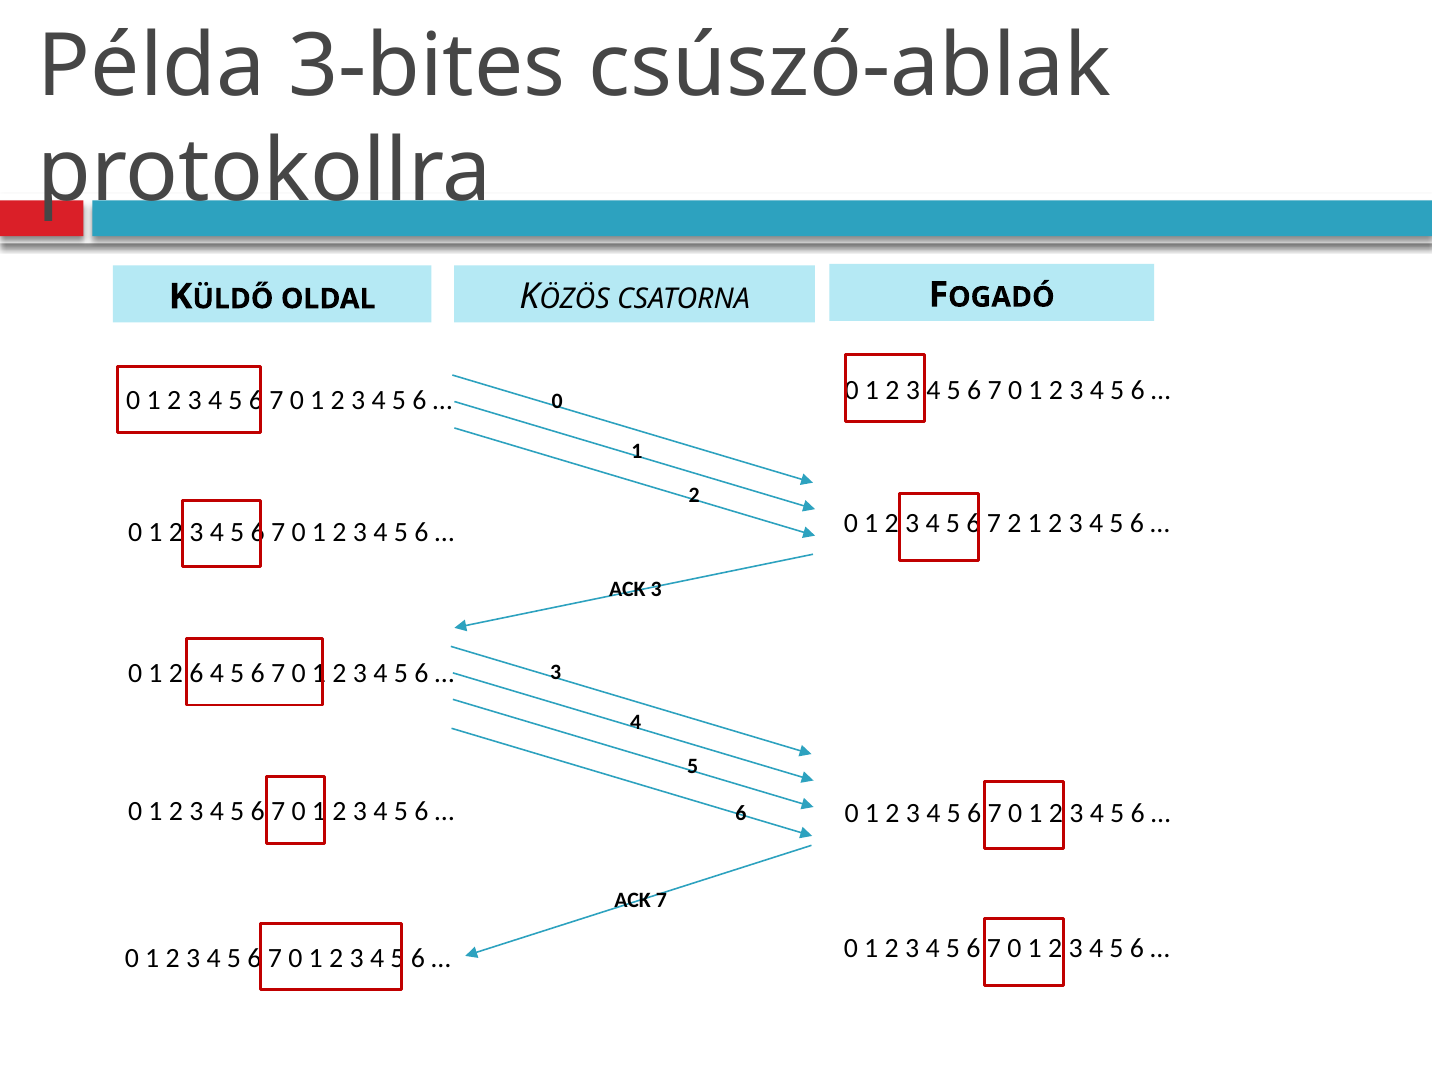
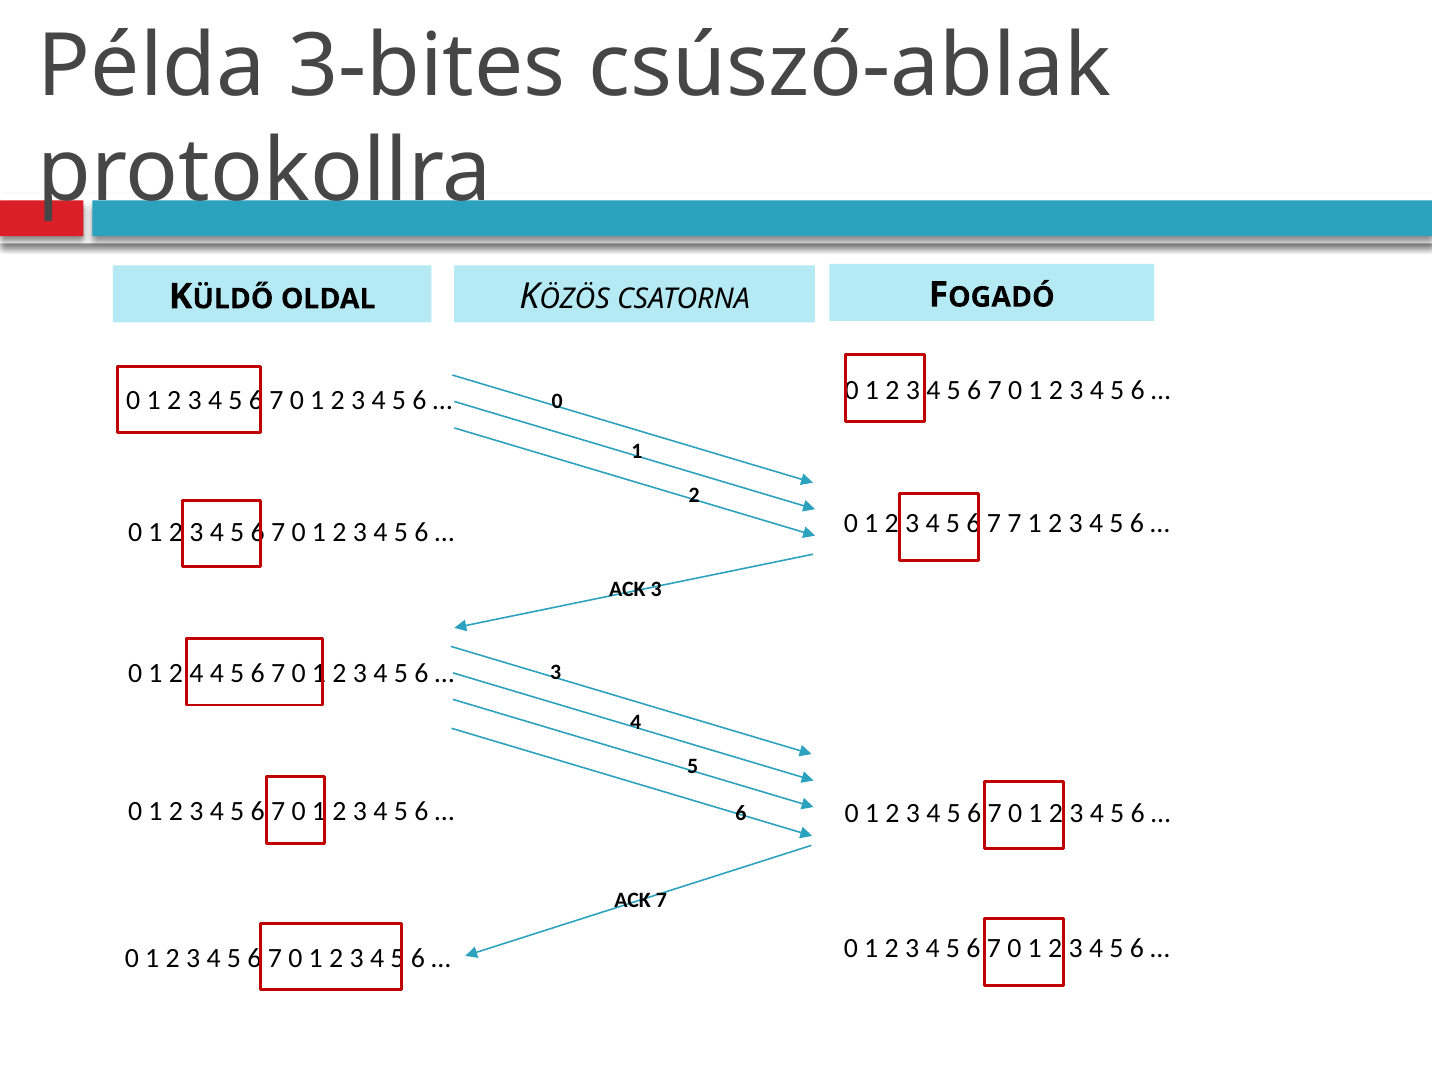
7 2: 2 -> 7
2 6: 6 -> 4
